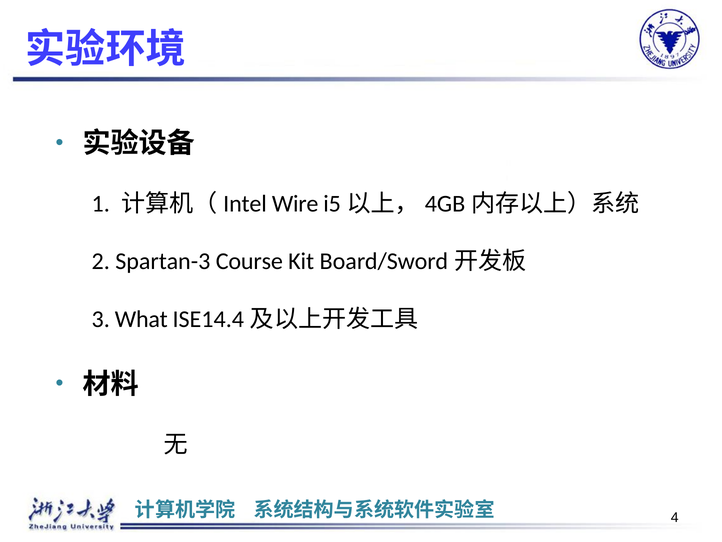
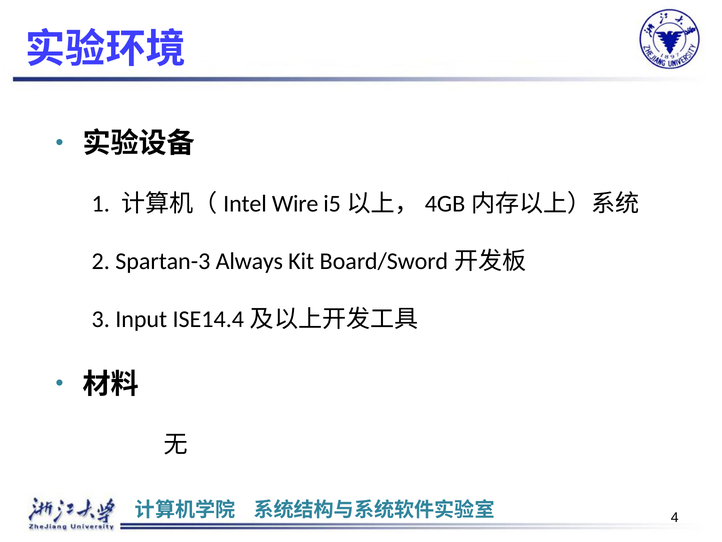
Course: Course -> Always
What: What -> Input
